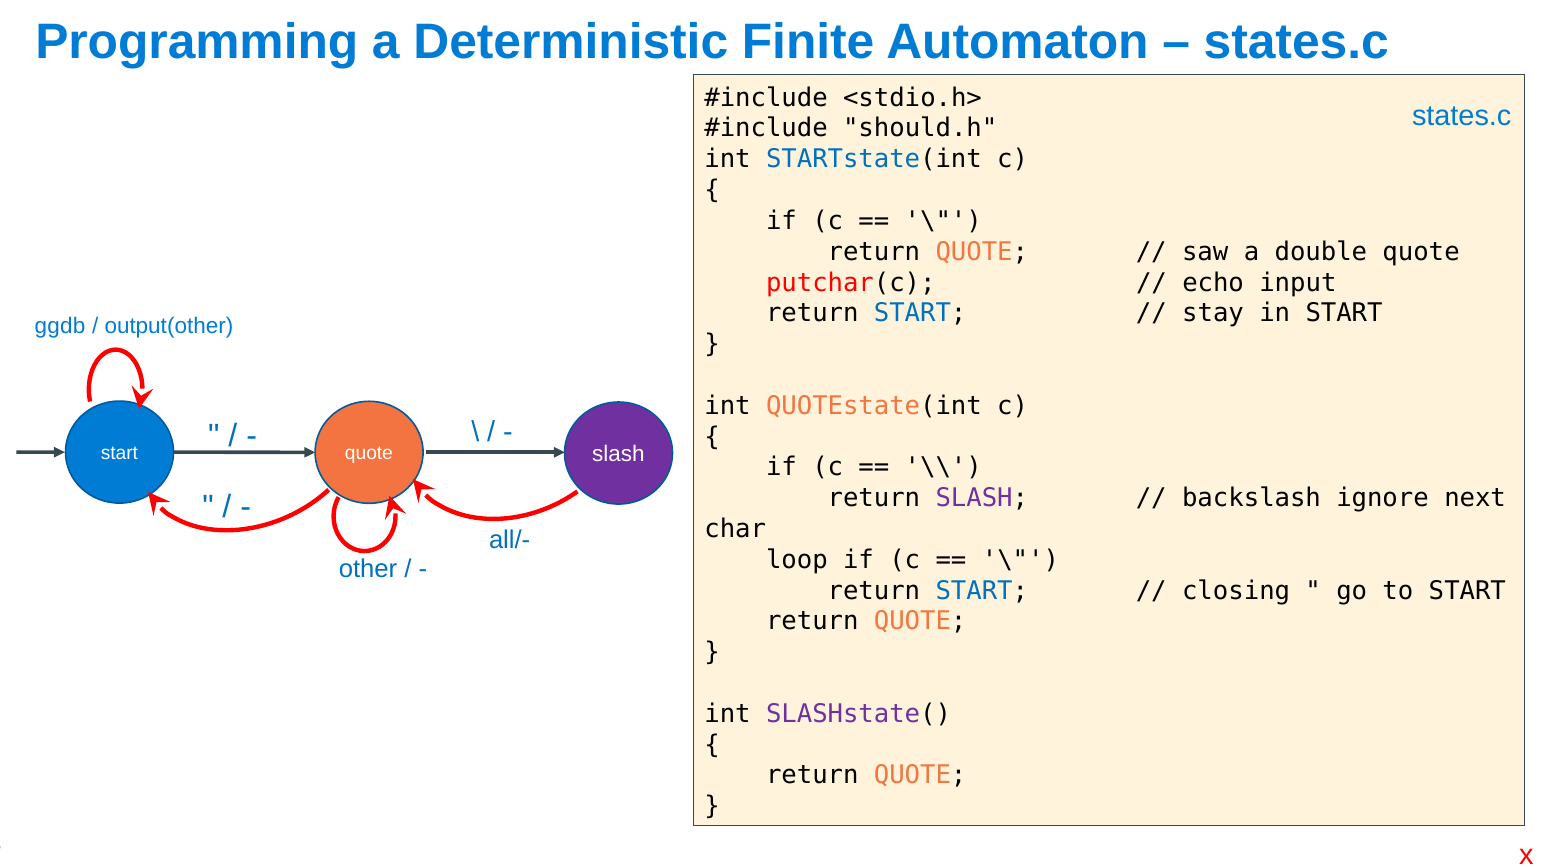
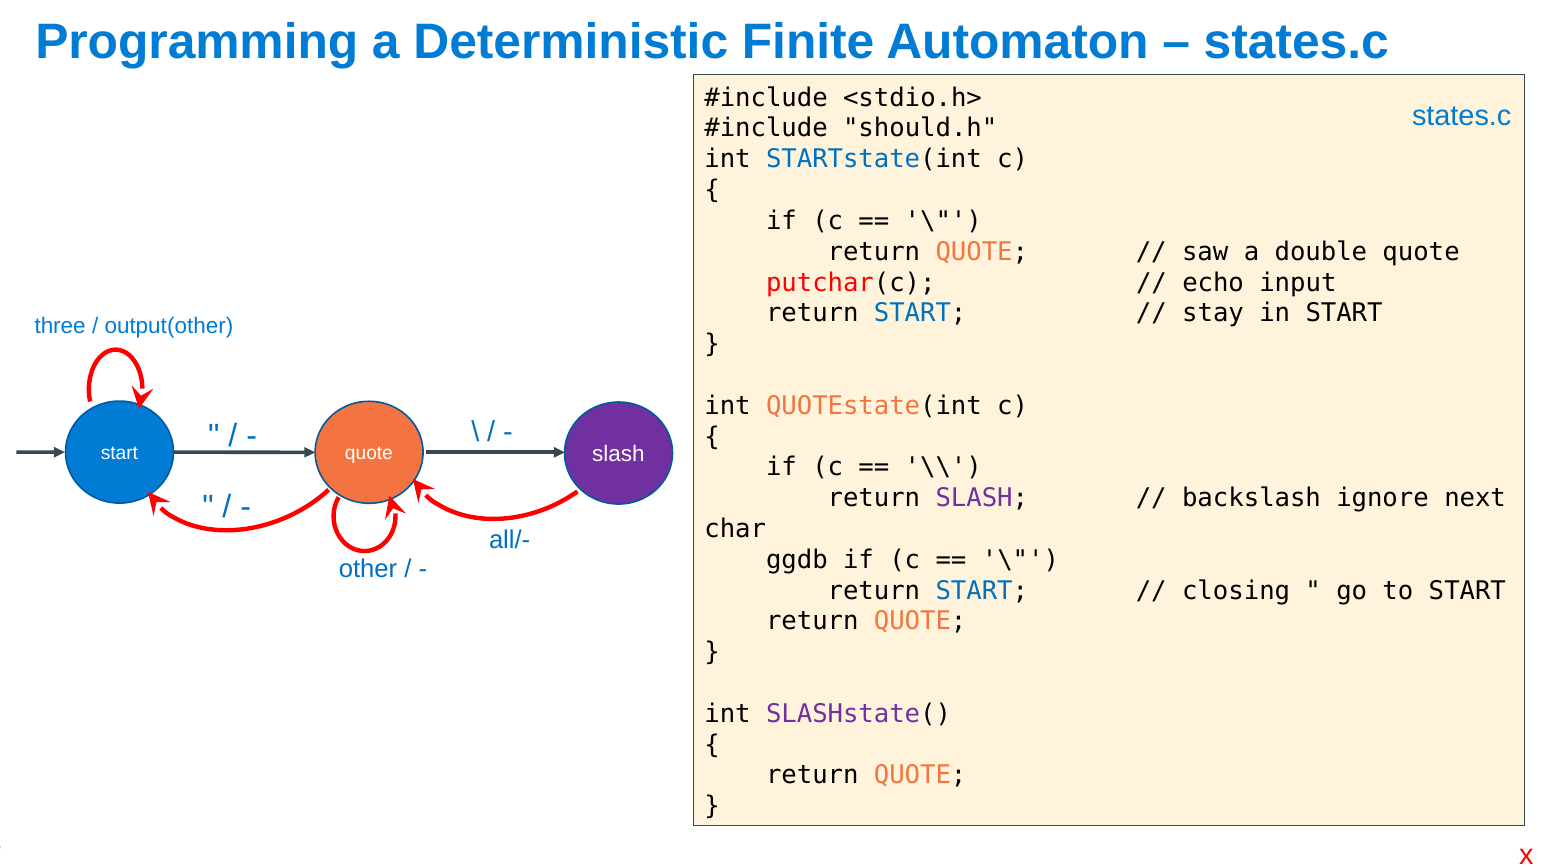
ggdb: ggdb -> three
loop: loop -> ggdb
